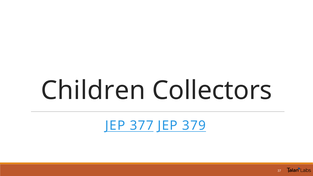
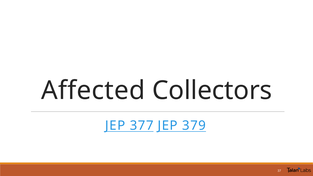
Children: Children -> Affected
